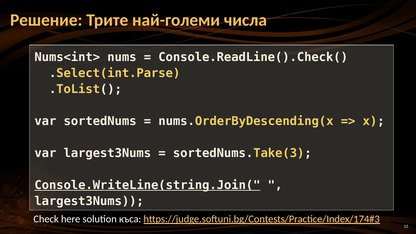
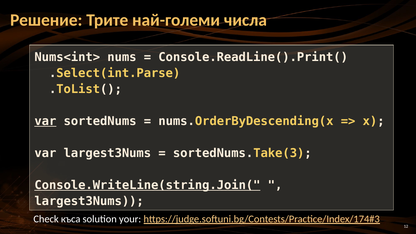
Console.ReadLine().Check(: Console.ReadLine().Check( -> Console.ReadLine().Print(
var at (45, 121) underline: none -> present
here: here -> къса
къса: къса -> your
